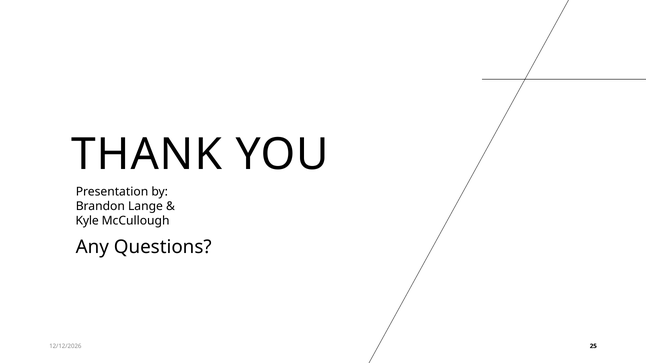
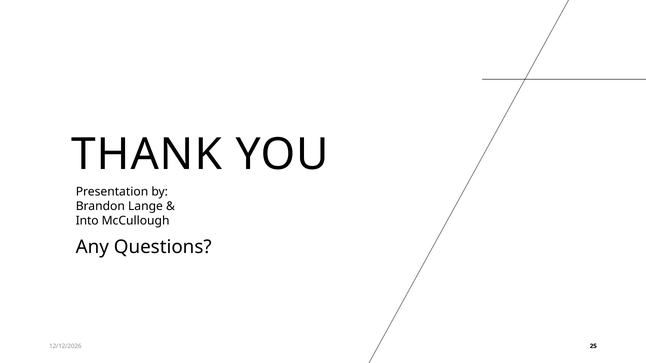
Kyle: Kyle -> Into
